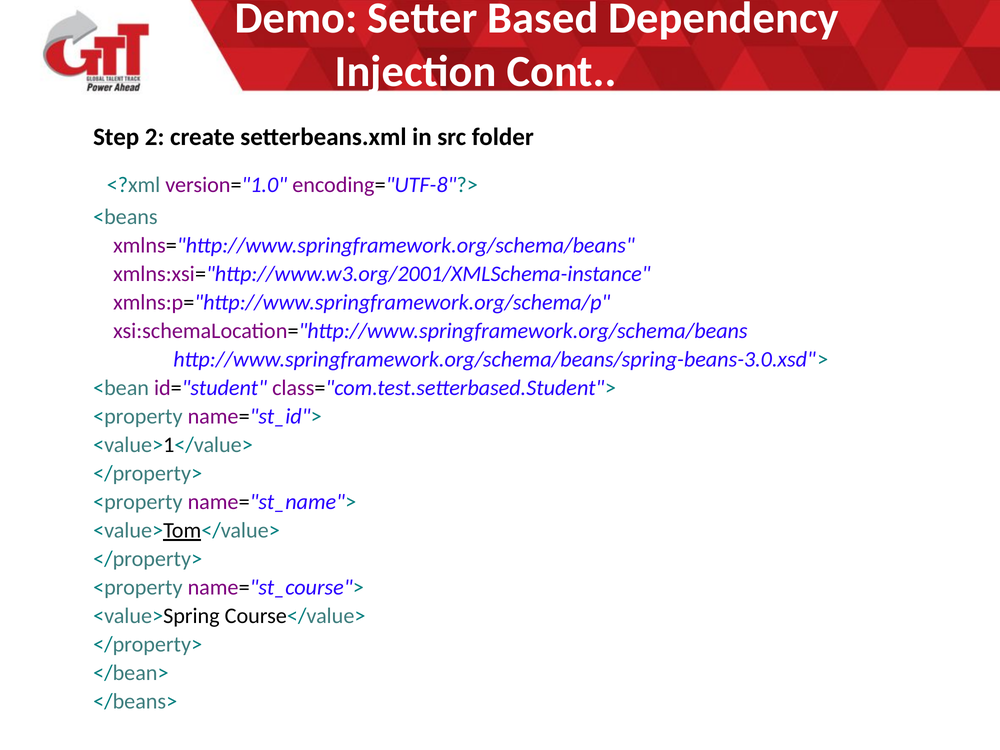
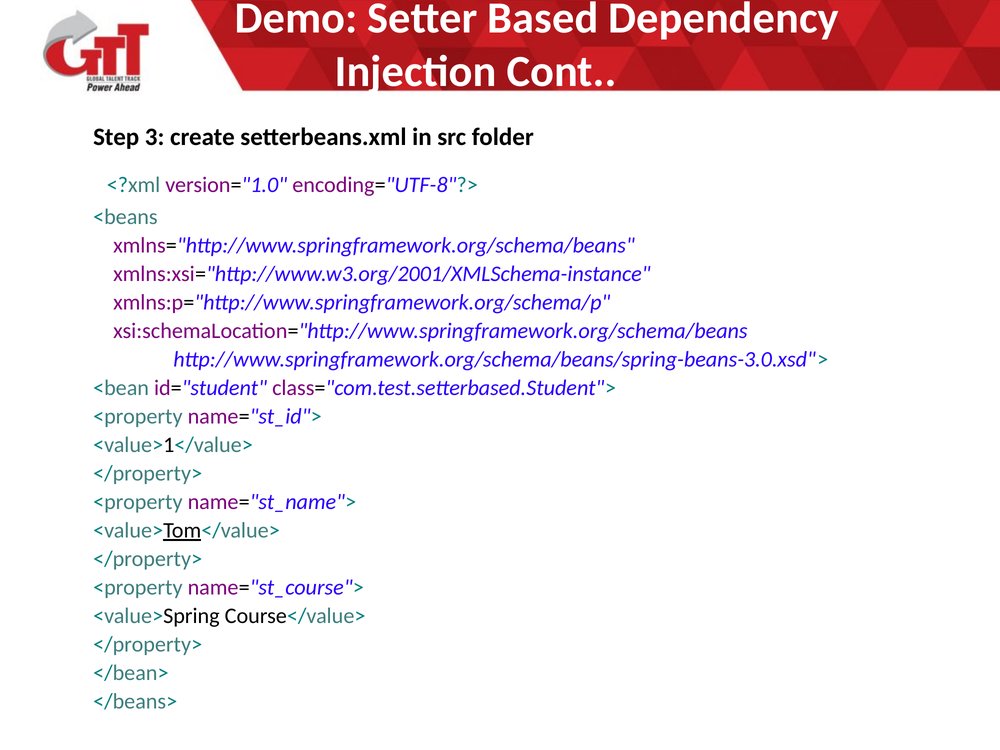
2: 2 -> 3
